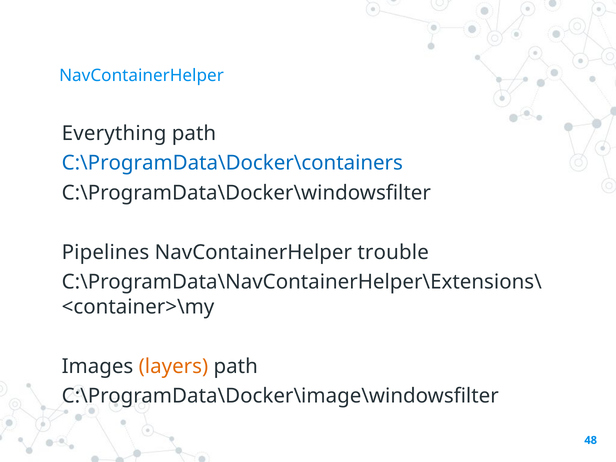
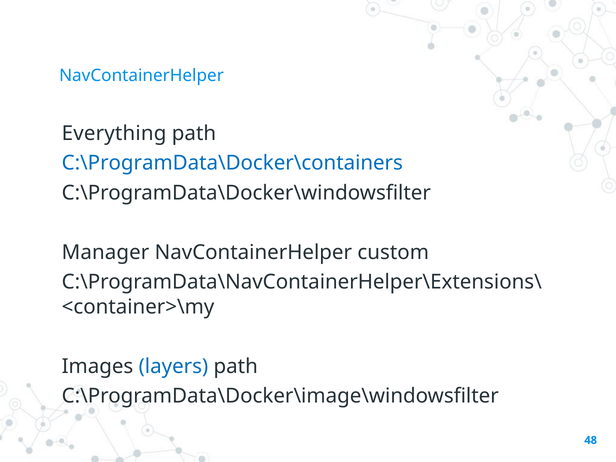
Pipelines: Pipelines -> Manager
trouble: trouble -> custom
layers colour: orange -> blue
